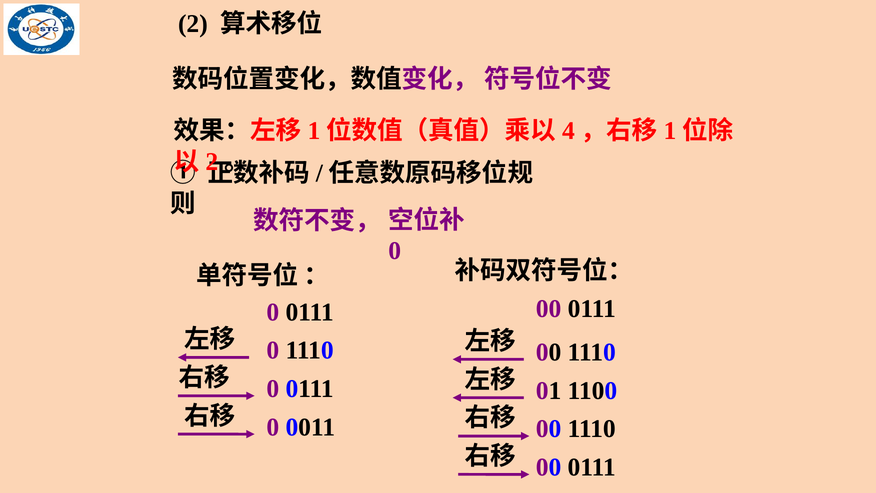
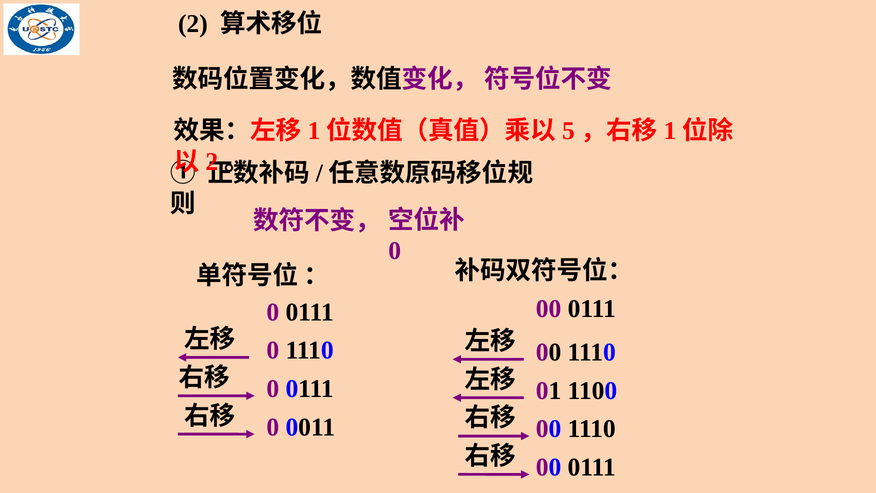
4: 4 -> 5
